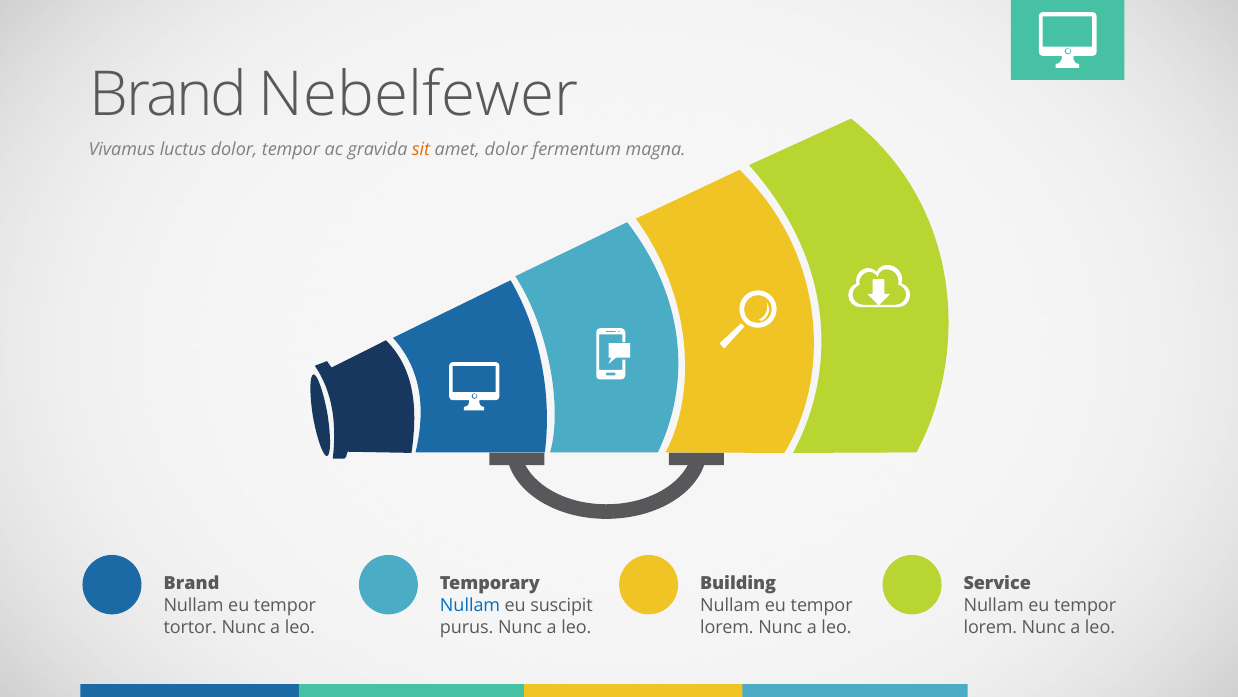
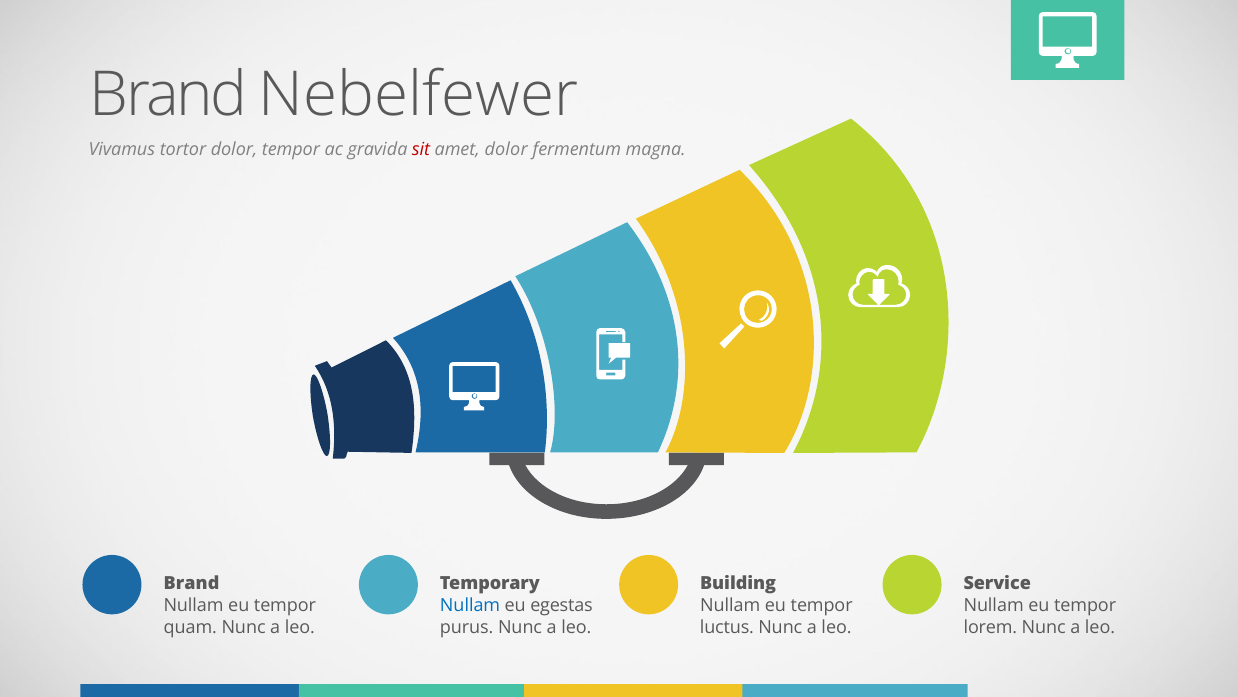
luctus: luctus -> tortor
sit colour: orange -> red
suscipit: suscipit -> egestas
tortor: tortor -> quam
lorem at (727, 627): lorem -> luctus
